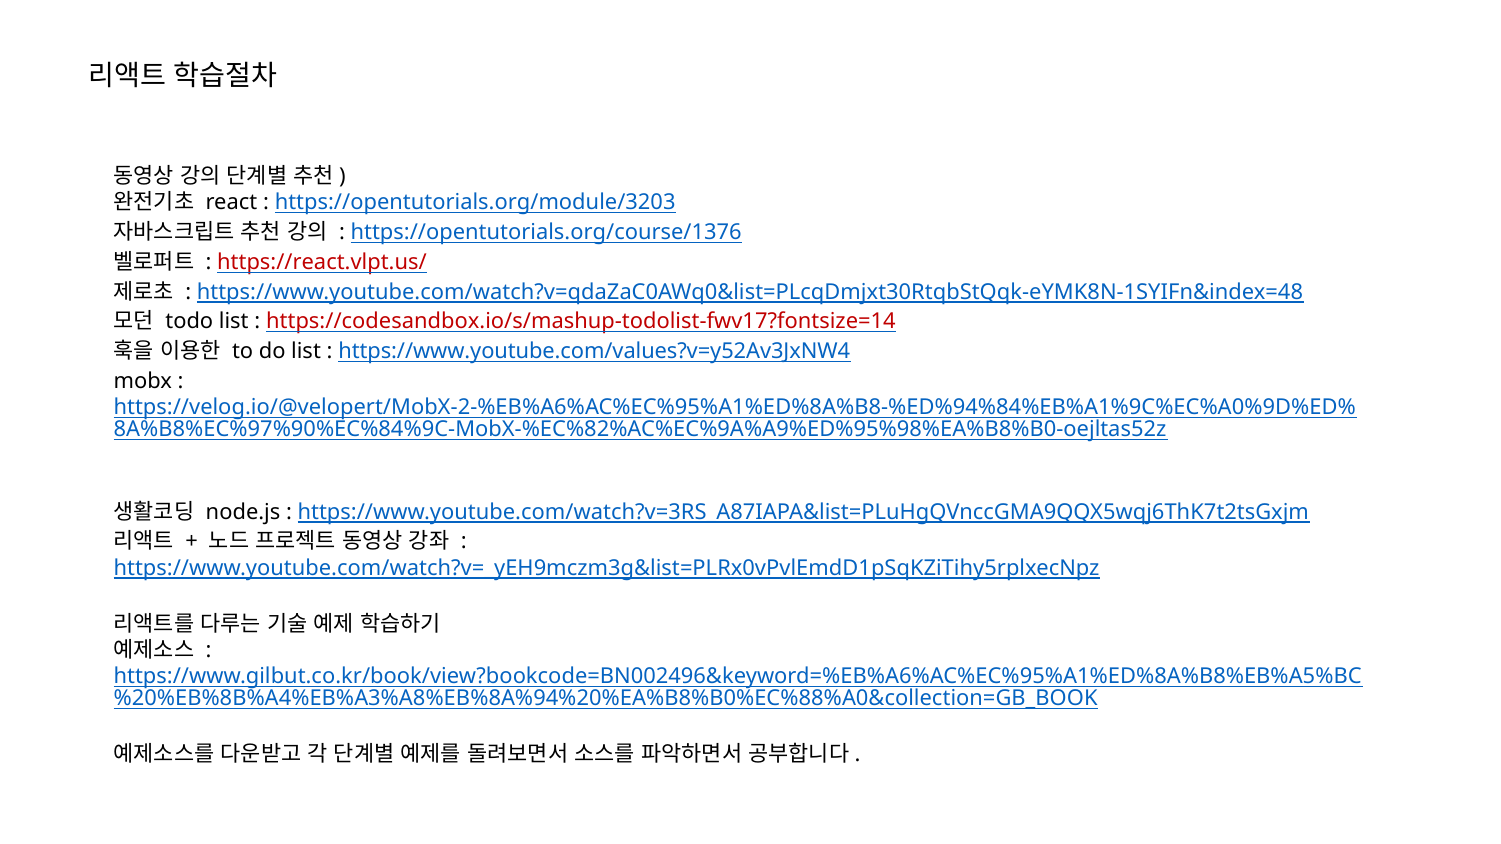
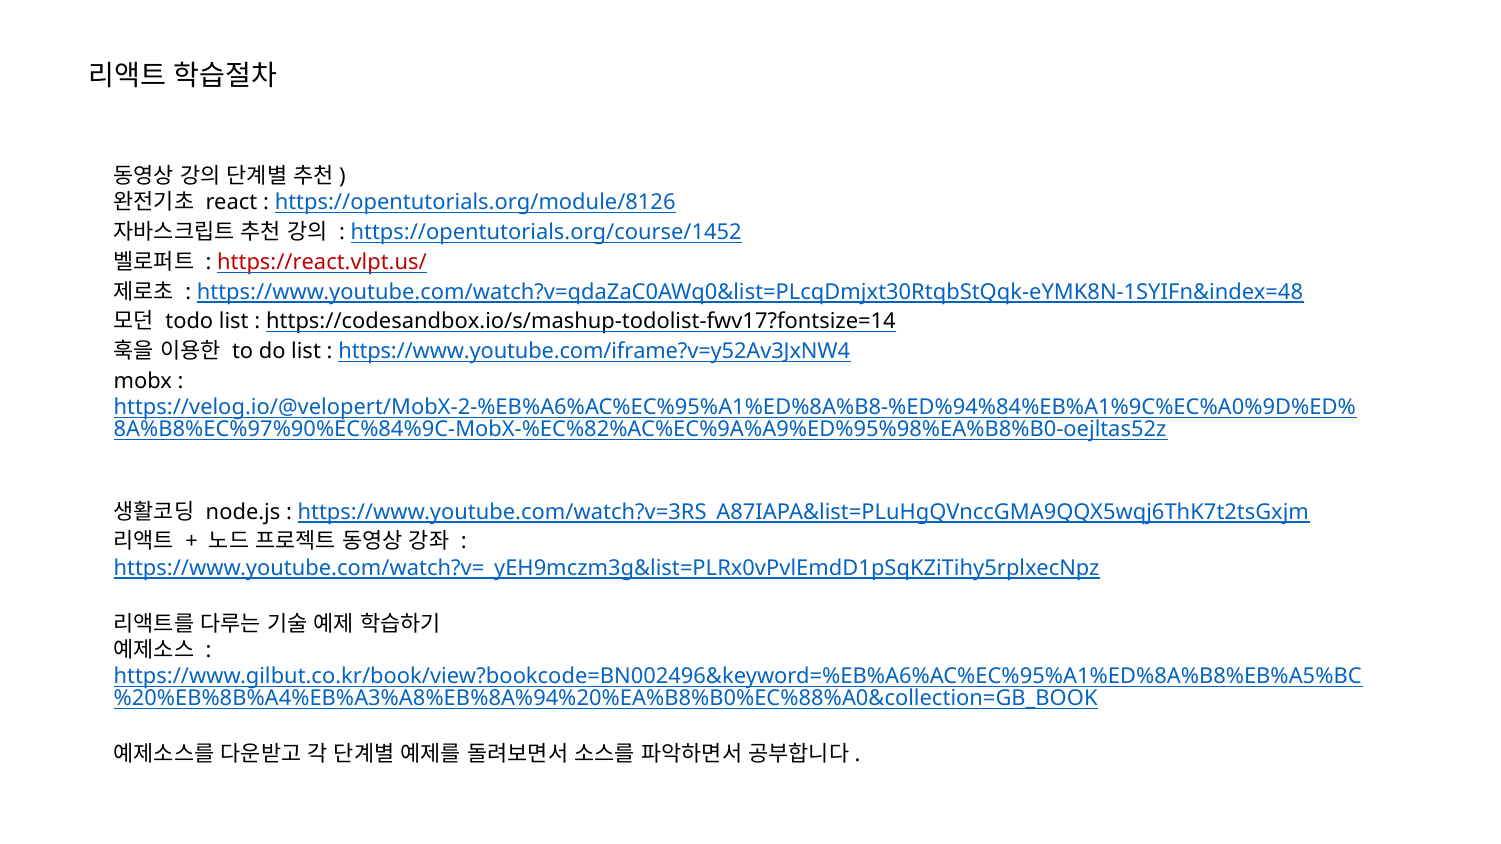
https://opentutorials.org/module/3203: https://opentutorials.org/module/3203 -> https://opentutorials.org/module/8126
https://opentutorials.org/course/1376: https://opentutorials.org/course/1376 -> https://opentutorials.org/course/1452
https://codesandbox.io/s/mashup-todolist-fwv17?fontsize=14 colour: red -> black
https://www.youtube.com/values?v=y52Av3JxNW4: https://www.youtube.com/values?v=y52Av3JxNW4 -> https://www.youtube.com/iframe?v=y52Av3JxNW4
